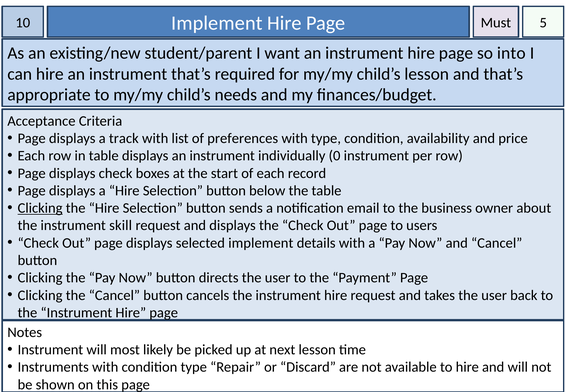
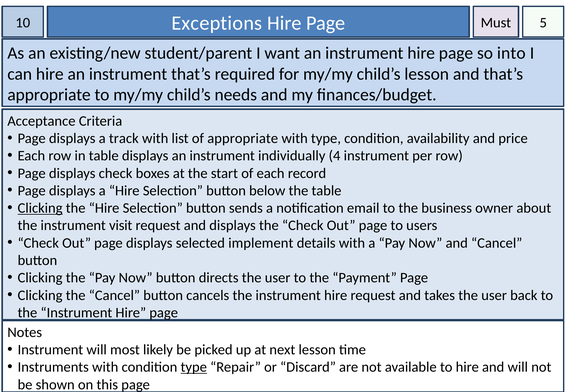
10 Implement: Implement -> Exceptions
of preferences: preferences -> appropriate
0: 0 -> 4
skill: skill -> visit
type at (194, 367) underline: none -> present
